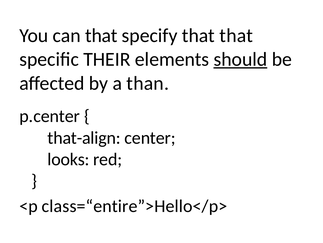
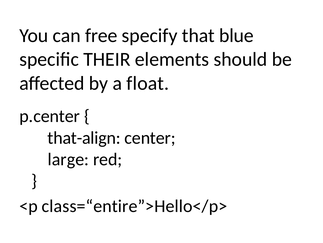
can that: that -> free
that that: that -> blue
should underline: present -> none
than: than -> float
looks: looks -> large
